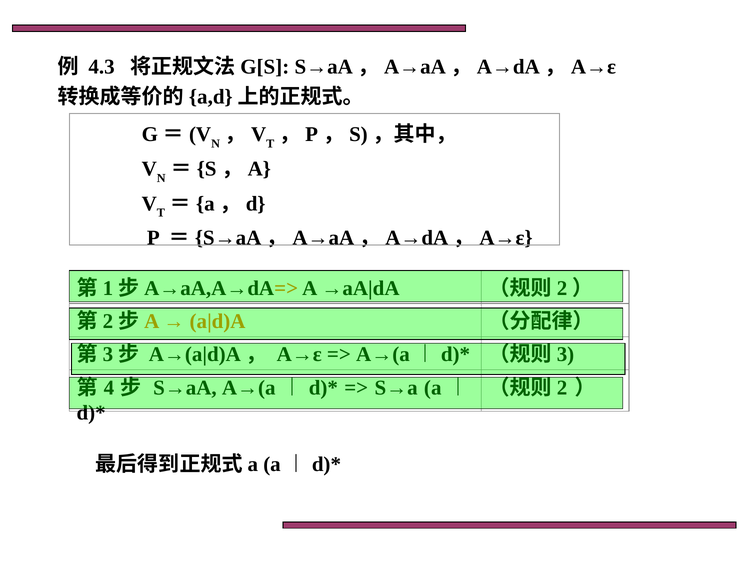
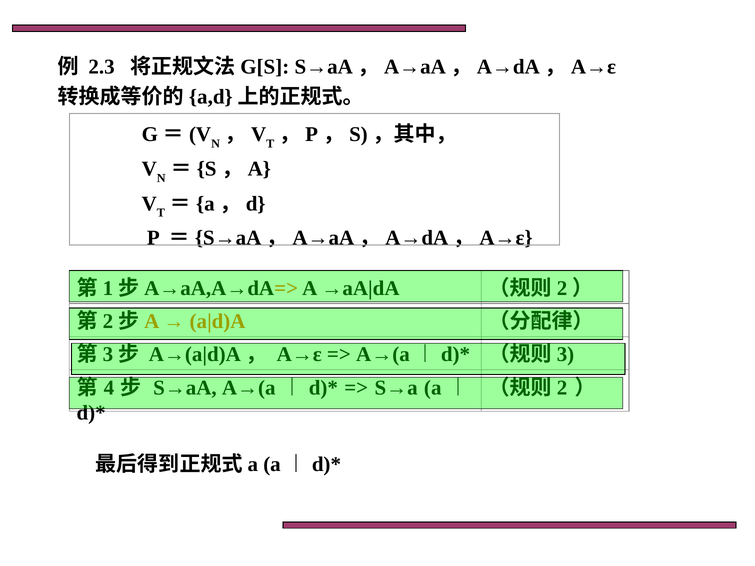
4.3: 4.3 -> 2.3
